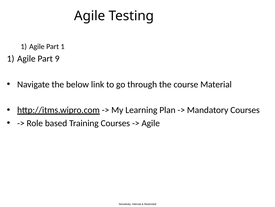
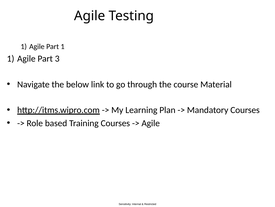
9: 9 -> 3
